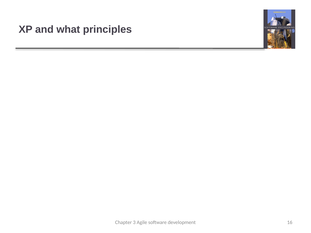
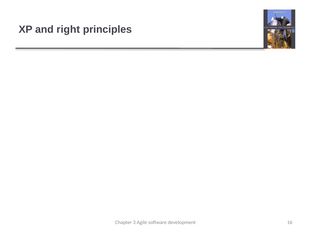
what: what -> right
